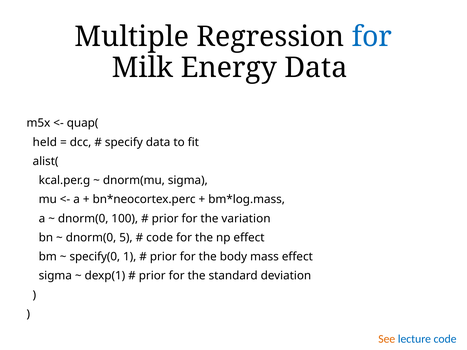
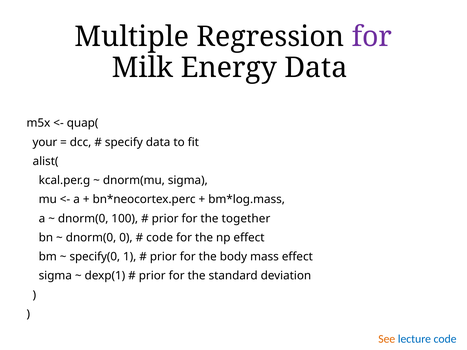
for at (372, 37) colour: blue -> purple
held: held -> your
variation: variation -> together
5: 5 -> 0
